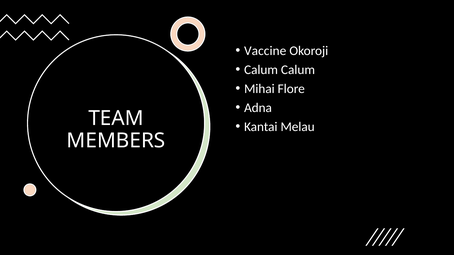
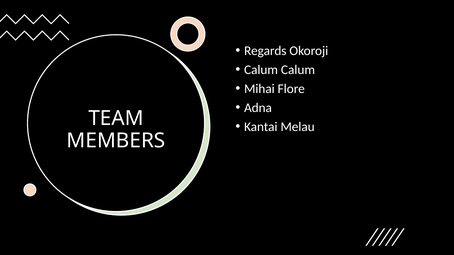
Vaccine: Vaccine -> Regards
